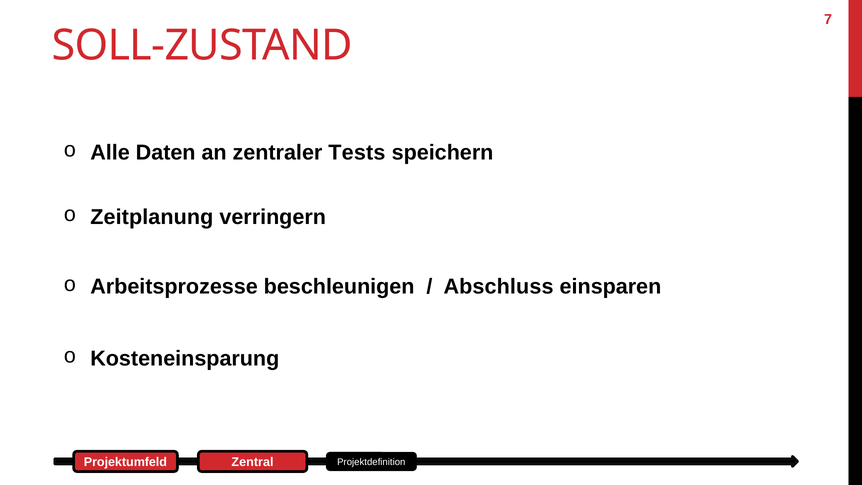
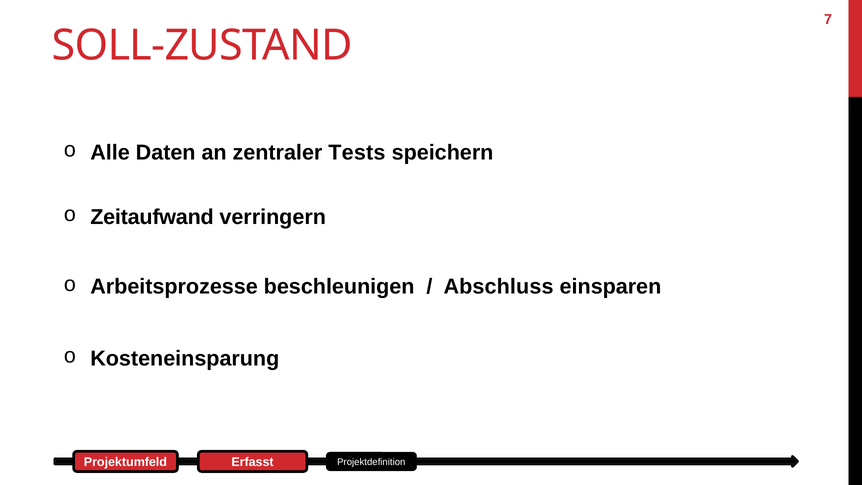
Zeitplanung: Zeitplanung -> Zeitaufwand
Zentral: Zentral -> Erfasst
